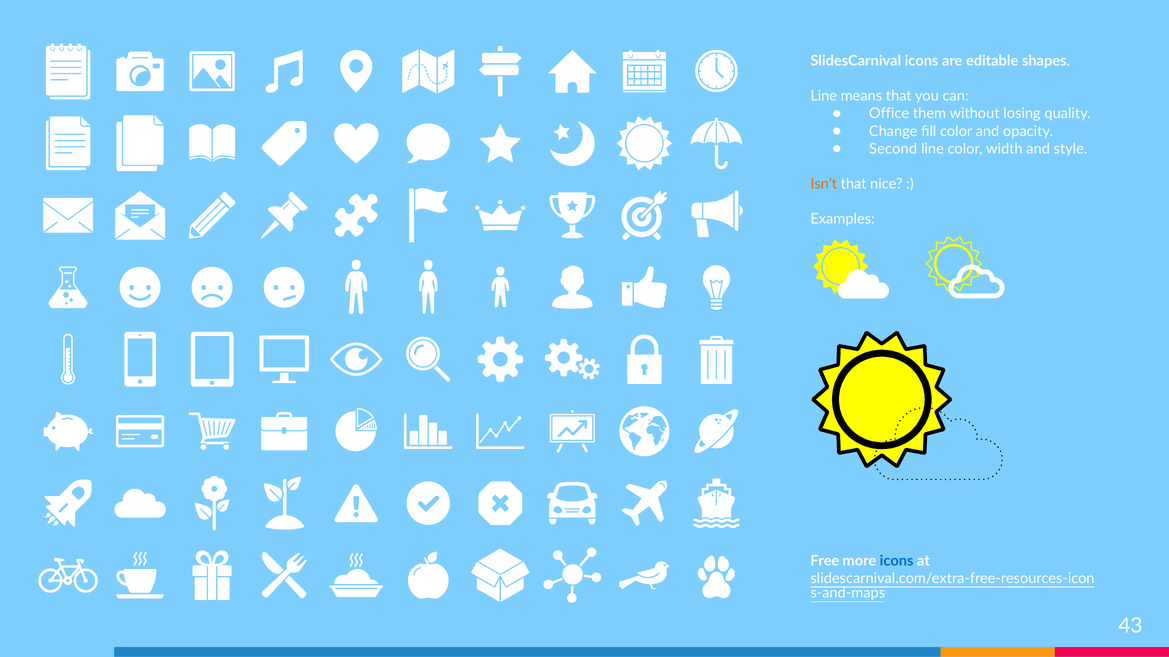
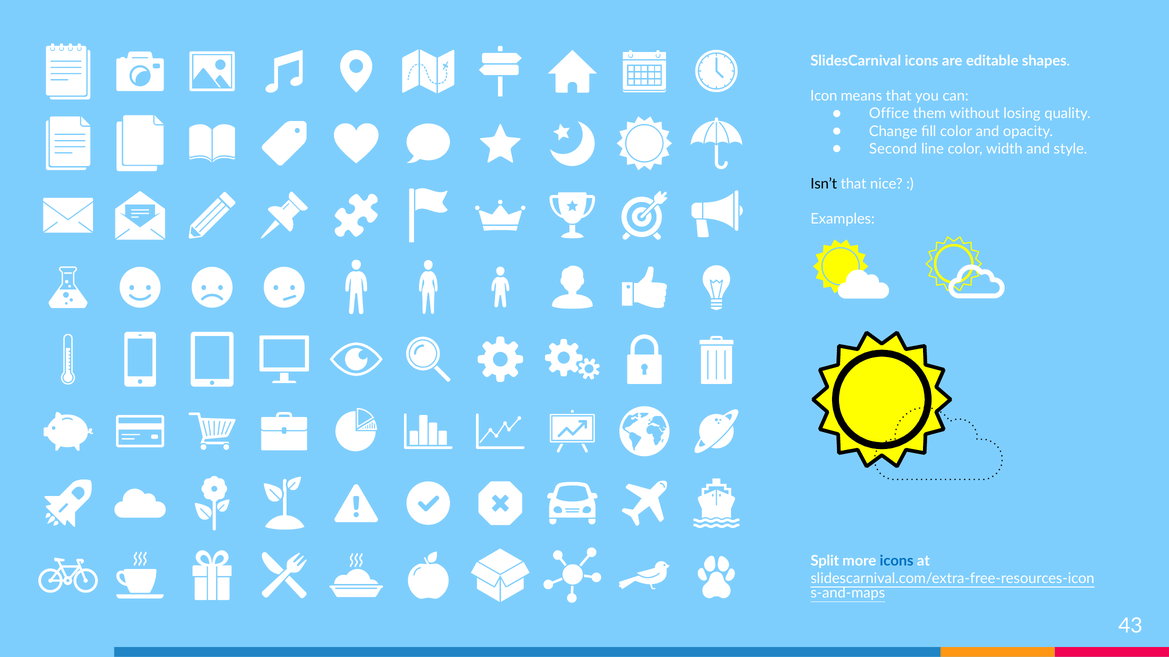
Line at (824, 96): Line -> Icon
Isn’t colour: orange -> black
Free: Free -> Split
